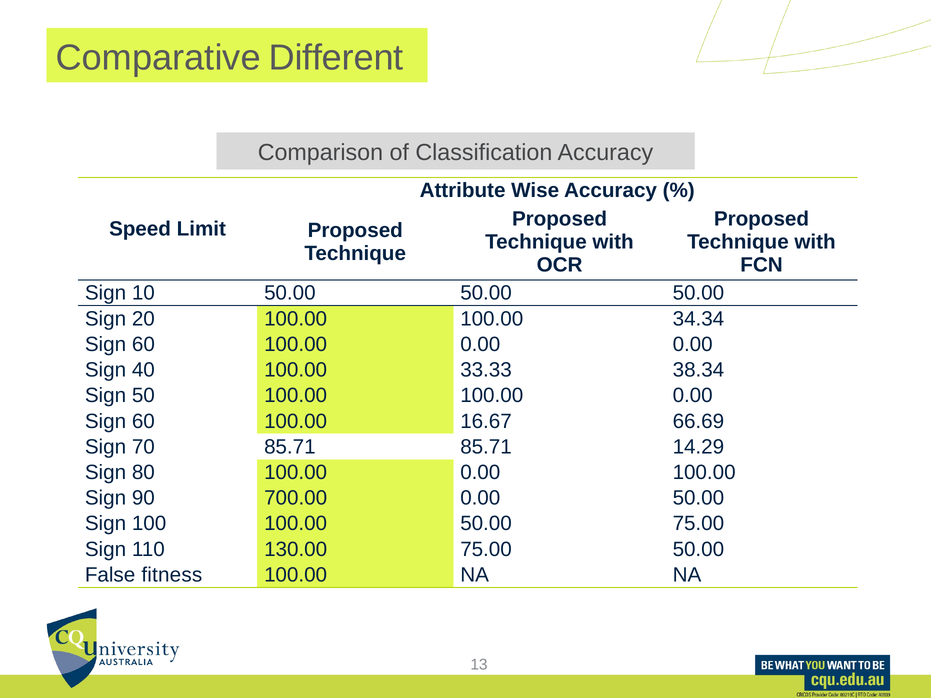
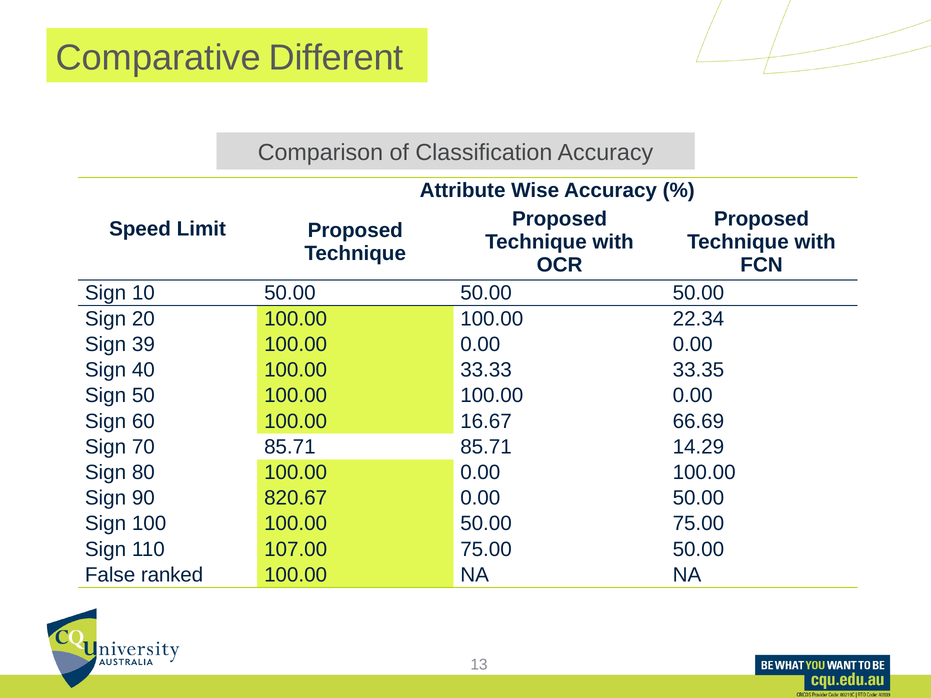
34.34: 34.34 -> 22.34
60 at (143, 345): 60 -> 39
38.34: 38.34 -> 33.35
700.00: 700.00 -> 820.67
130.00: 130.00 -> 107.00
fitness: fitness -> ranked
